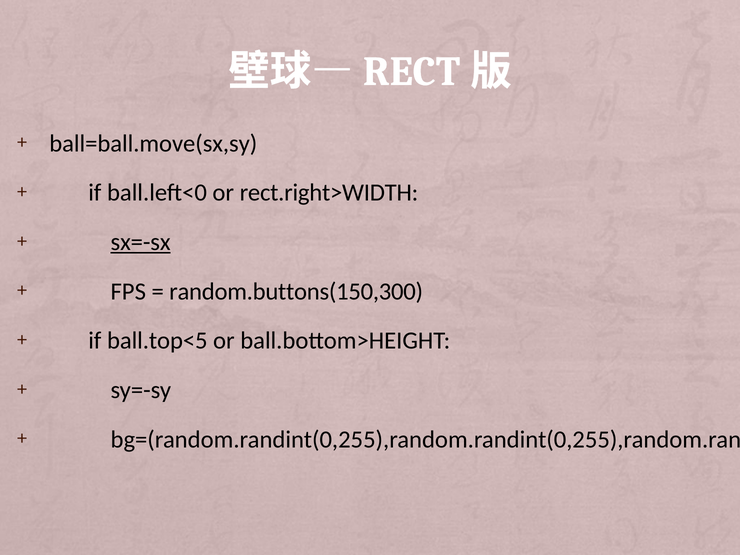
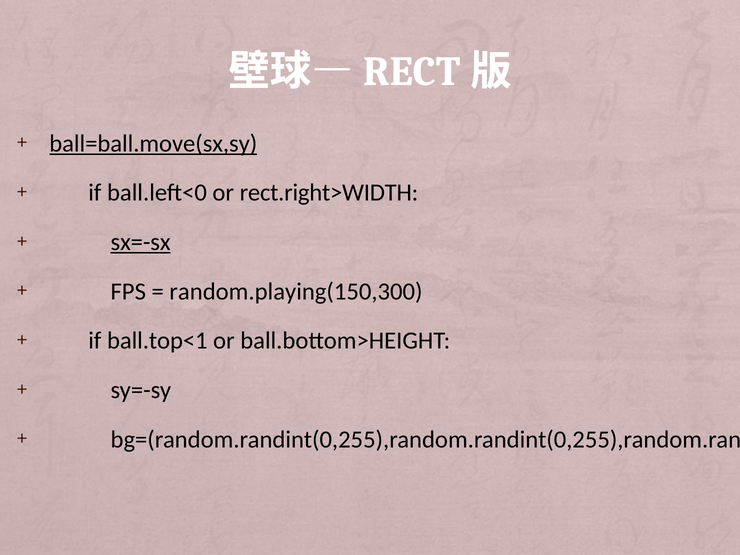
ball=ball.move(sx,sy underline: none -> present
random.buttons(150,300: random.buttons(150,300 -> random.playing(150,300
ball.top<5: ball.top<5 -> ball.top<1
